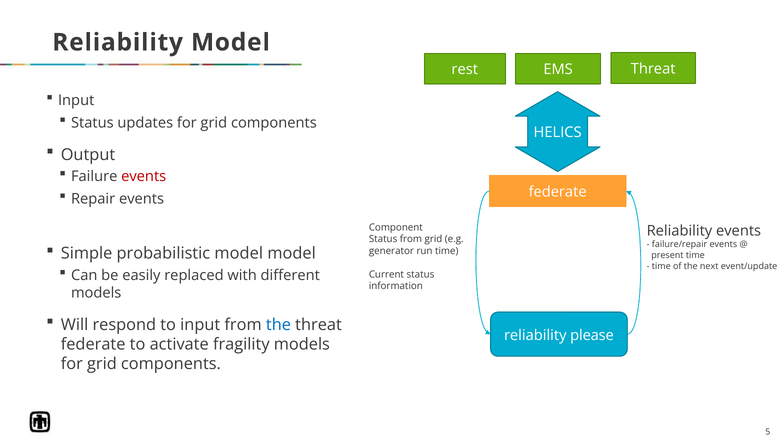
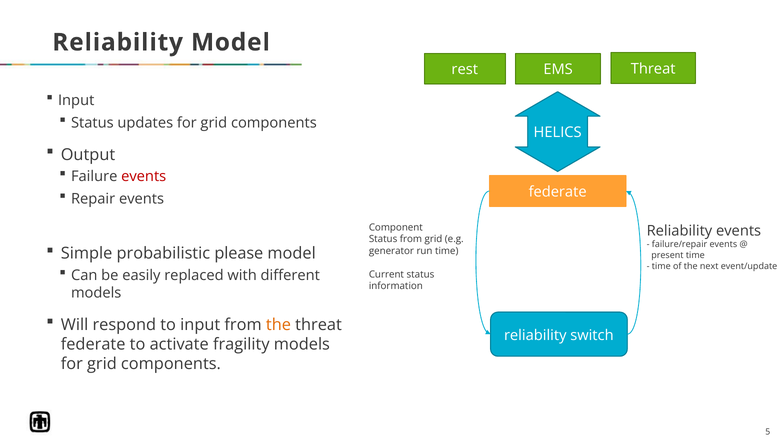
probabilistic model: model -> please
the at (278, 325) colour: blue -> orange
please: please -> switch
